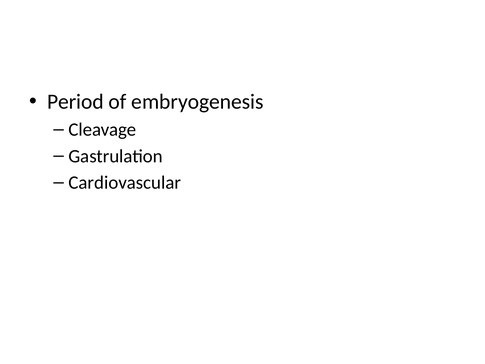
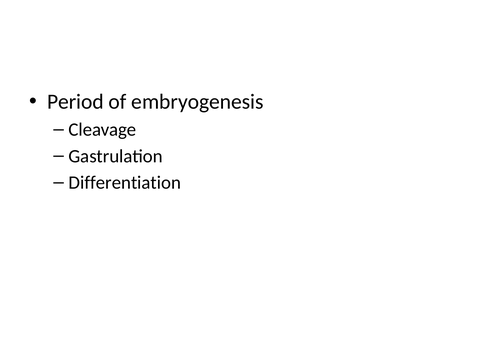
Cardiovascular: Cardiovascular -> Differentiation
